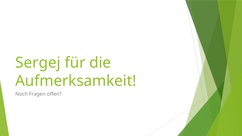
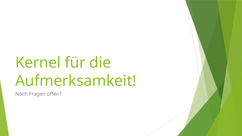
Sergej: Sergej -> Kernel
